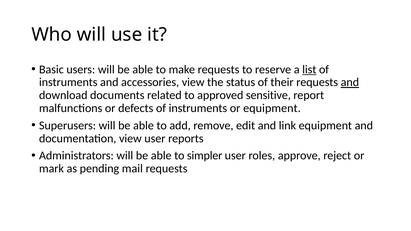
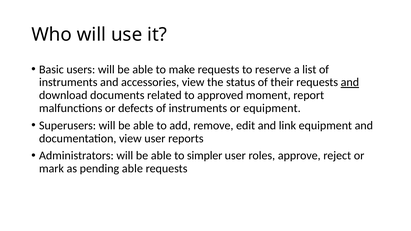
list underline: present -> none
sensitive: sensitive -> moment
pending mail: mail -> able
